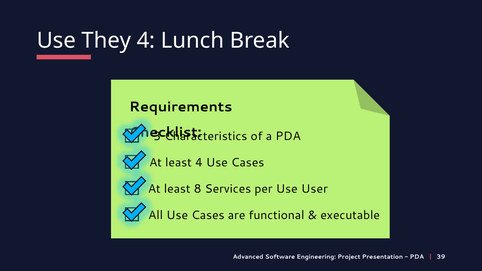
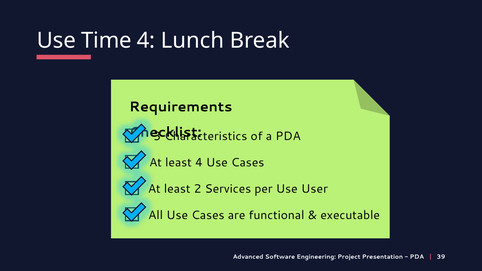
They: They -> Time
8: 8 -> 2
